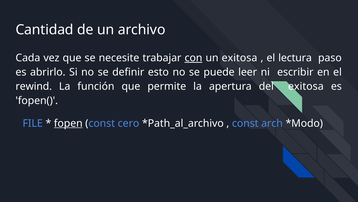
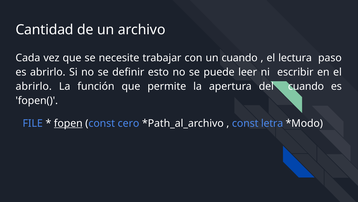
con underline: present -> none
un exitosa: exitosa -> cuando
rewind at (34, 86): rewind -> abrirlo
del exitosa: exitosa -> cuando
arch: arch -> letra
